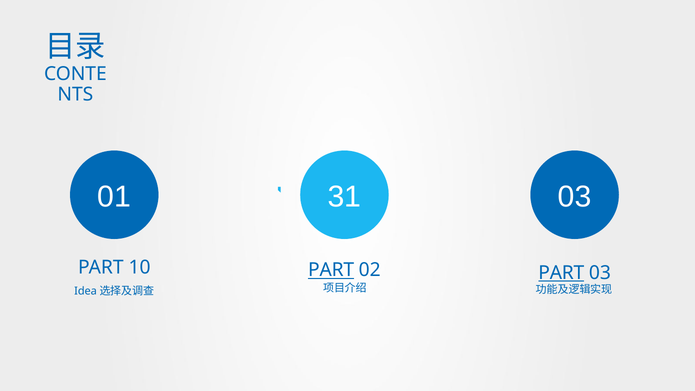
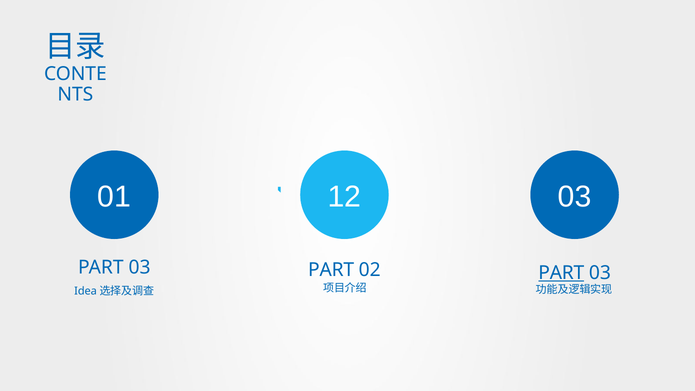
31: 31 -> 12
10 at (140, 268): 10 -> 03
PART at (331, 270) underline: present -> none
